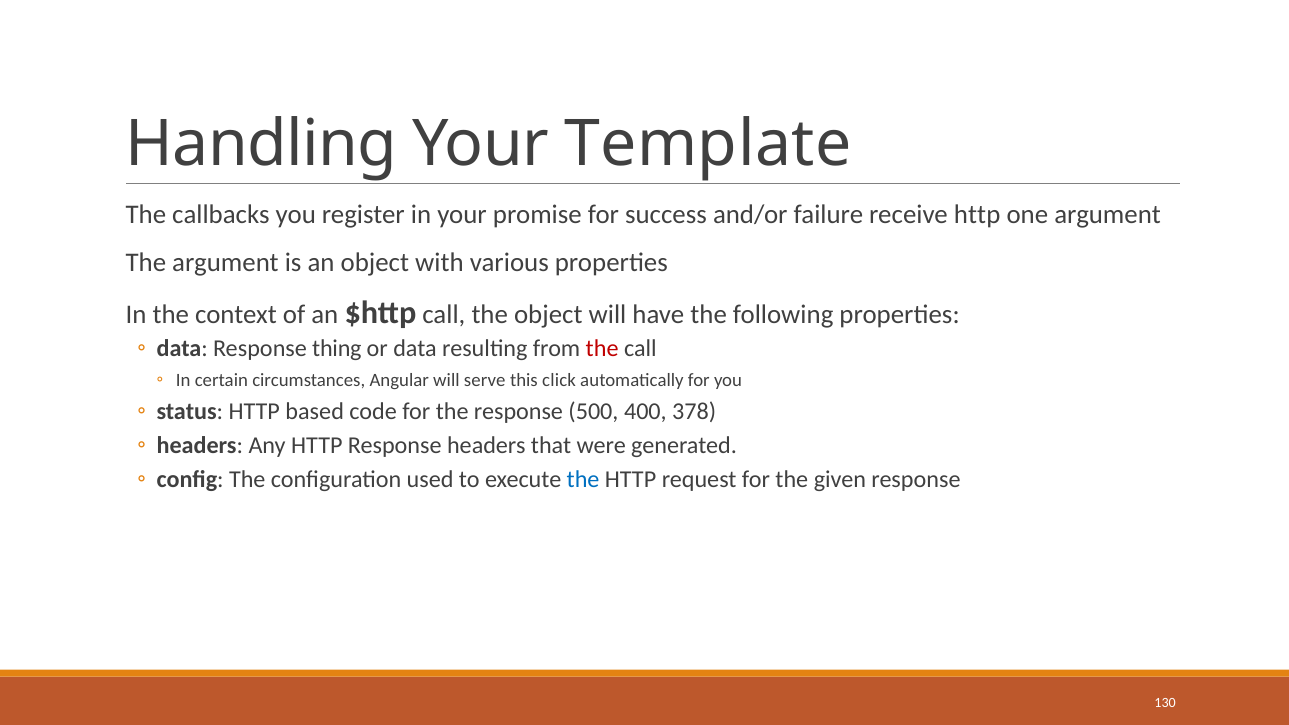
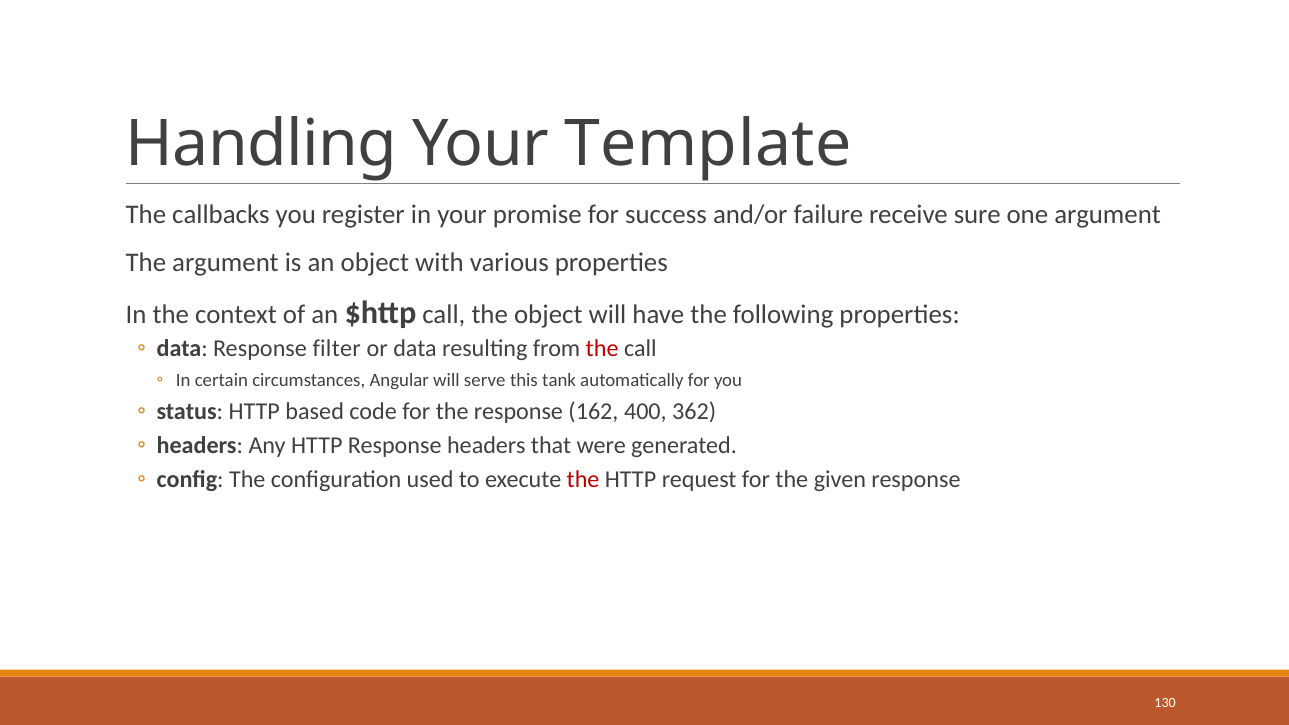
receive http: http -> sure
thing: thing -> filter
click: click -> tank
500: 500 -> 162
378: 378 -> 362
the at (583, 480) colour: blue -> red
